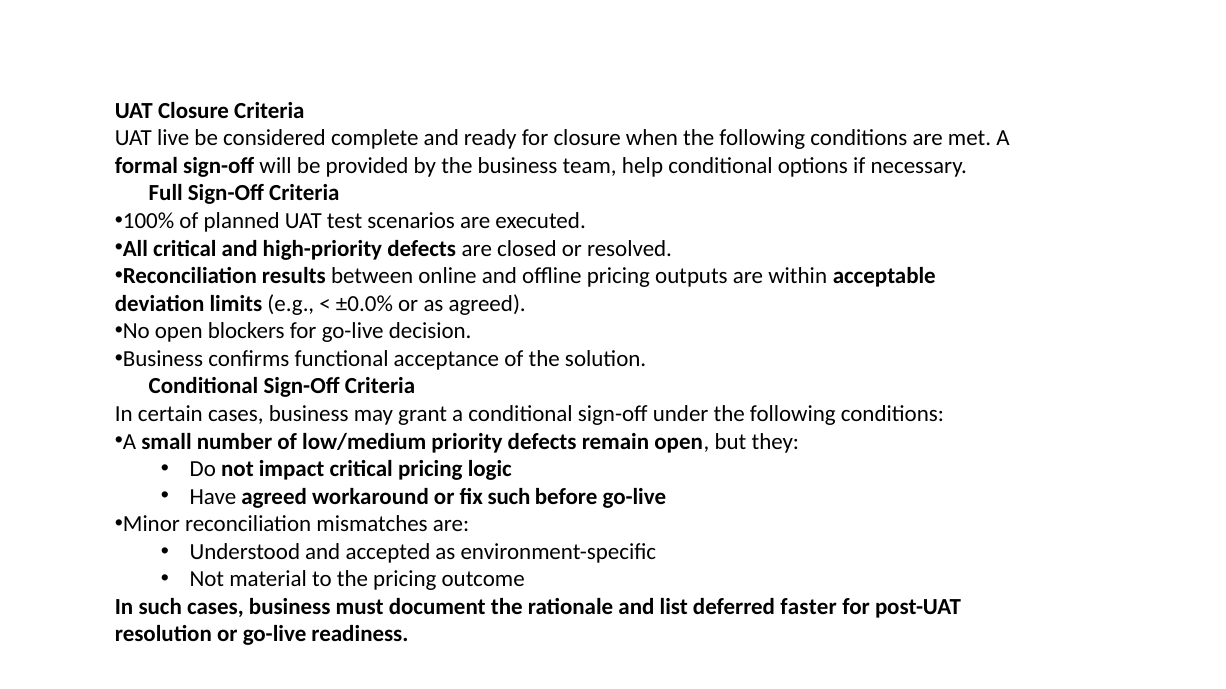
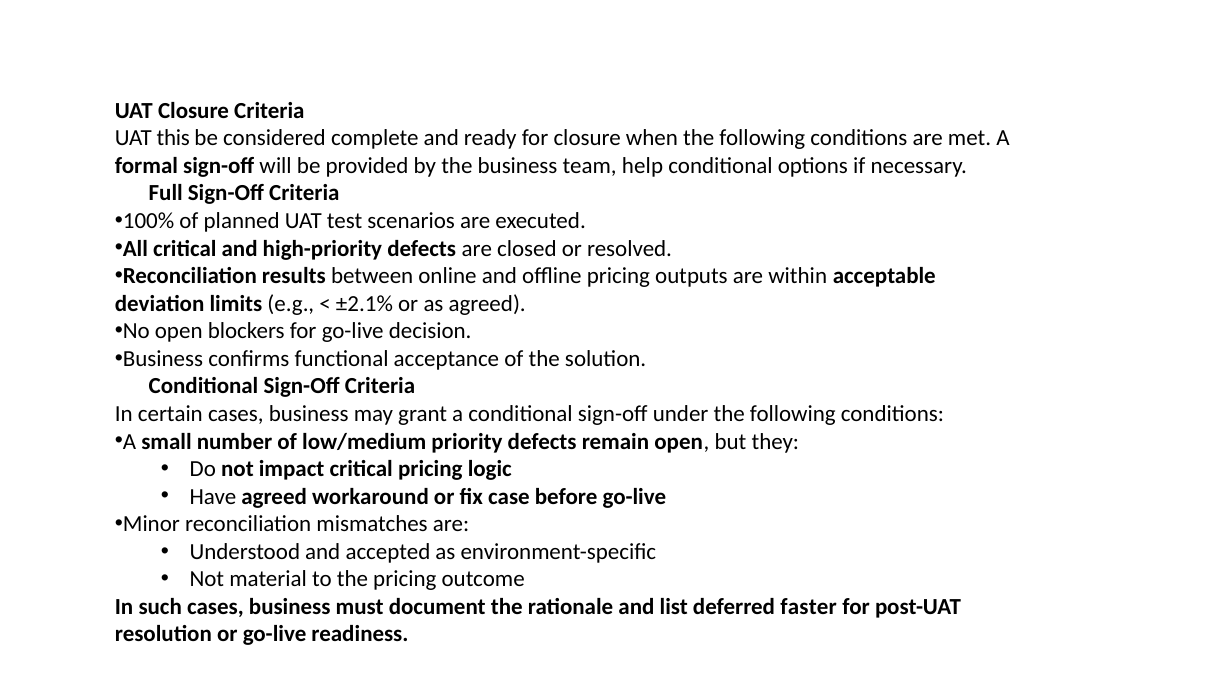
live: live -> this
±0.0%: ±0.0% -> ±2.1%
fix such: such -> case
